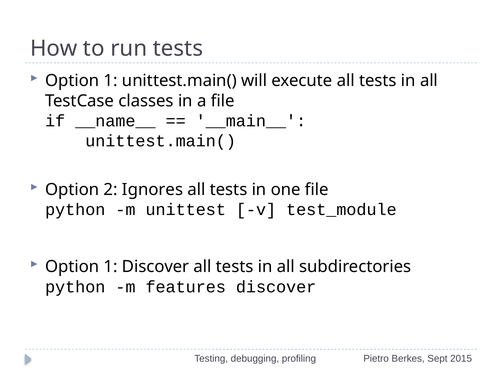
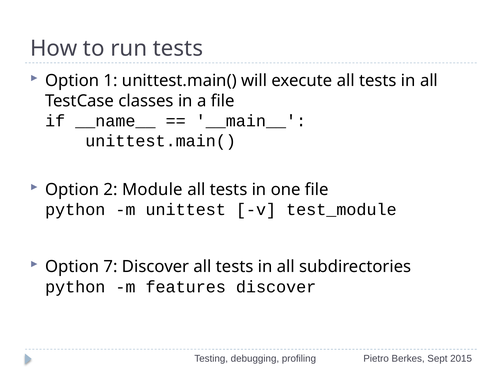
Ignores: Ignores -> Module
1 at (111, 266): 1 -> 7
